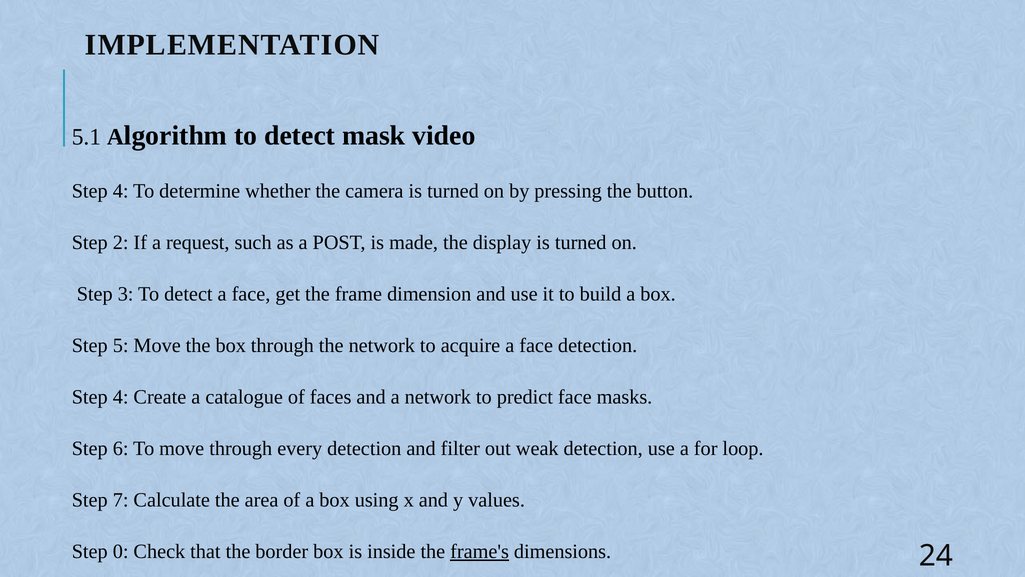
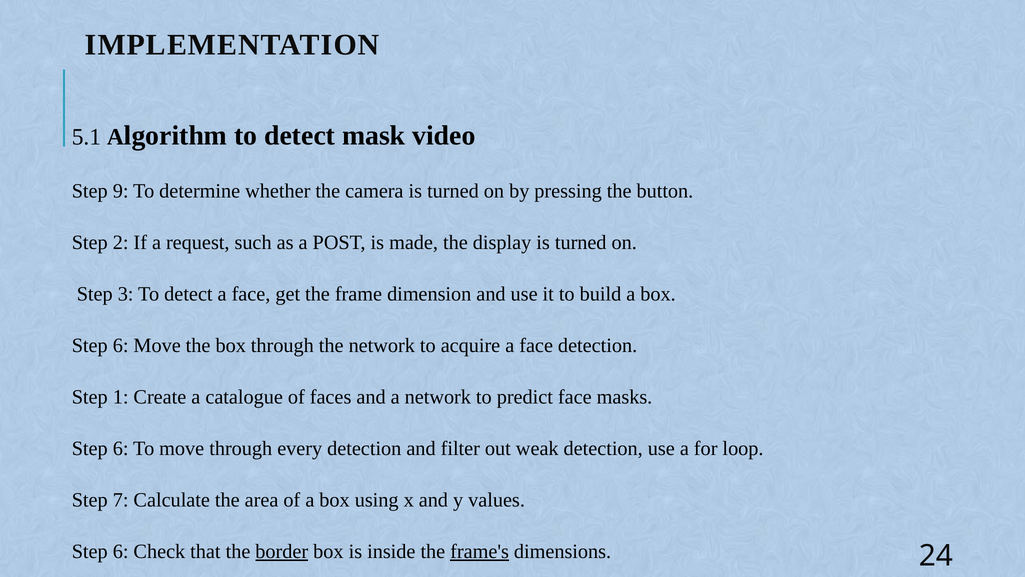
4 at (121, 191): 4 -> 9
5 at (121, 345): 5 -> 6
4 at (121, 397): 4 -> 1
0 at (121, 551): 0 -> 6
border underline: none -> present
